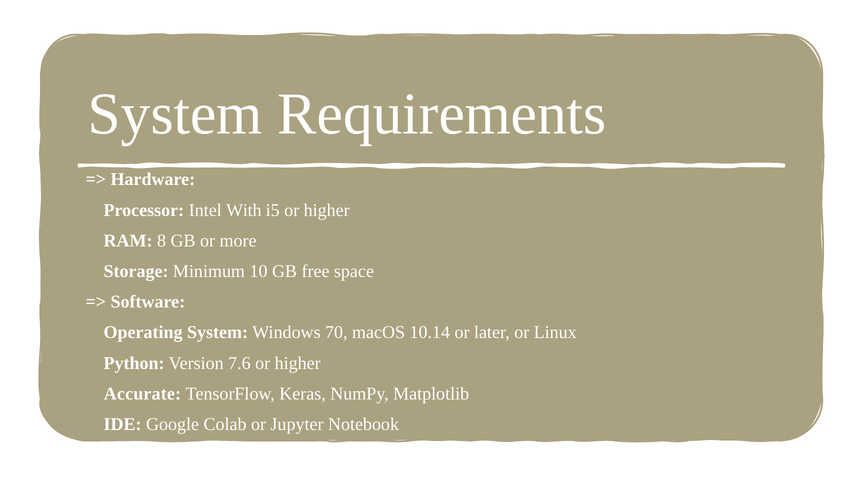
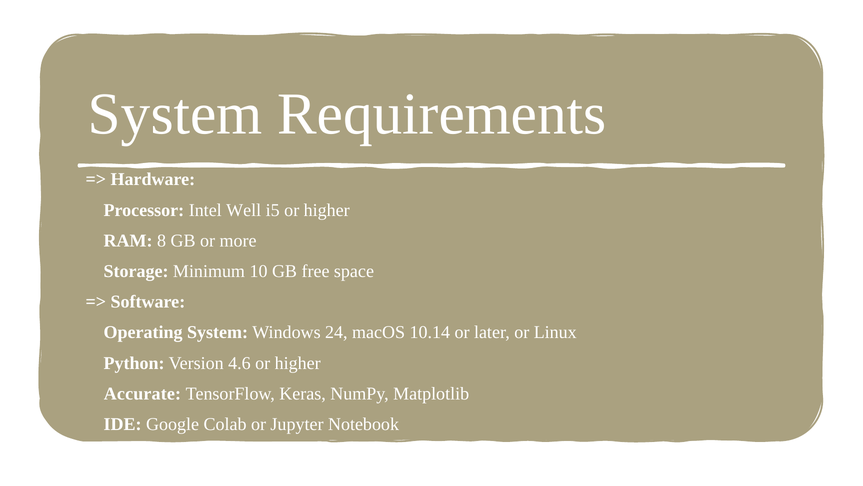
With: With -> Well
70: 70 -> 24
7.6: 7.6 -> 4.6
